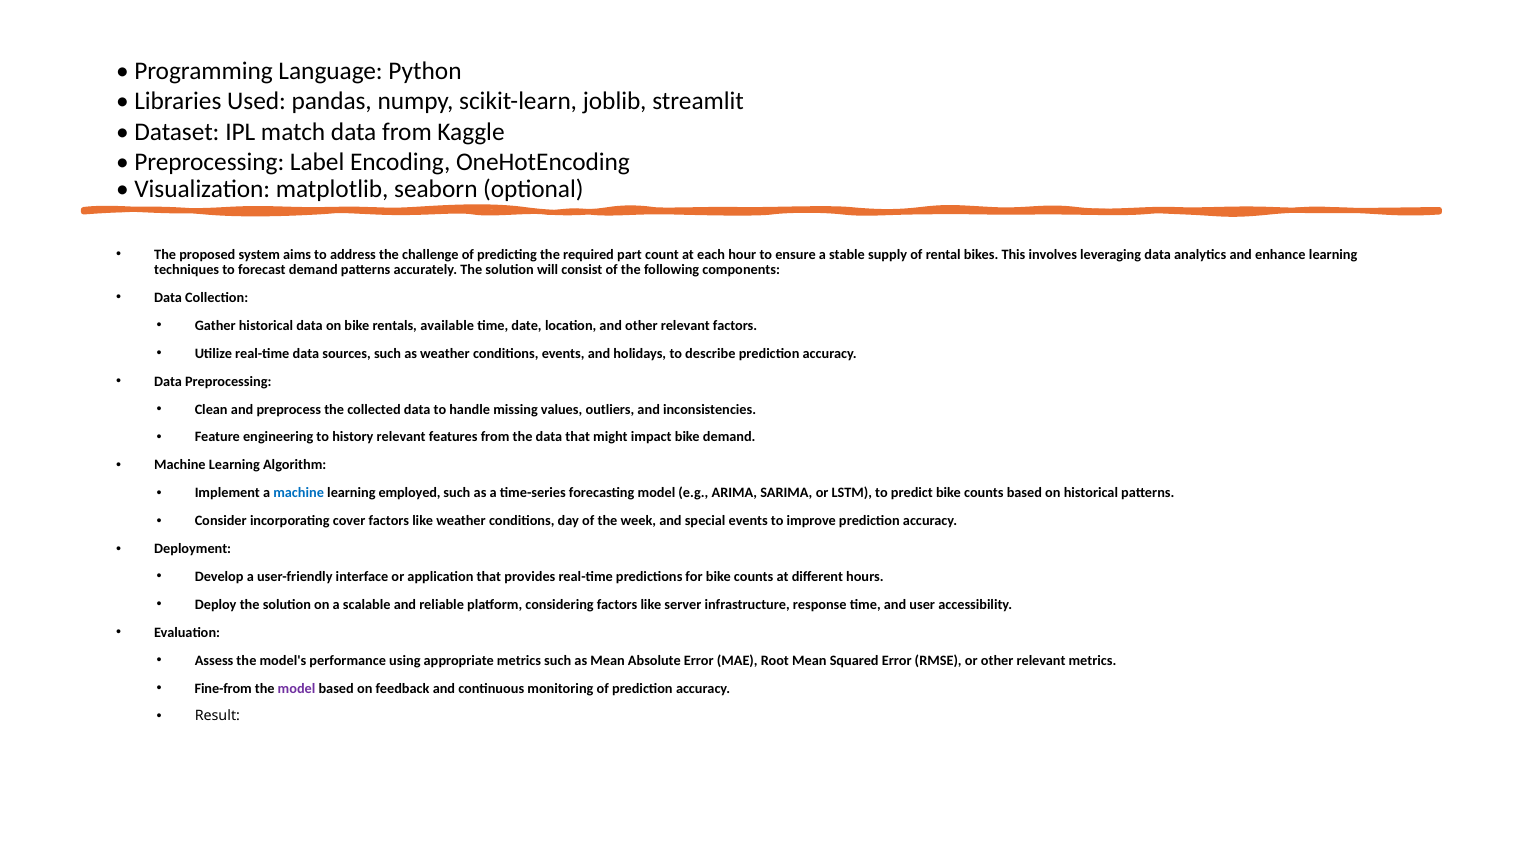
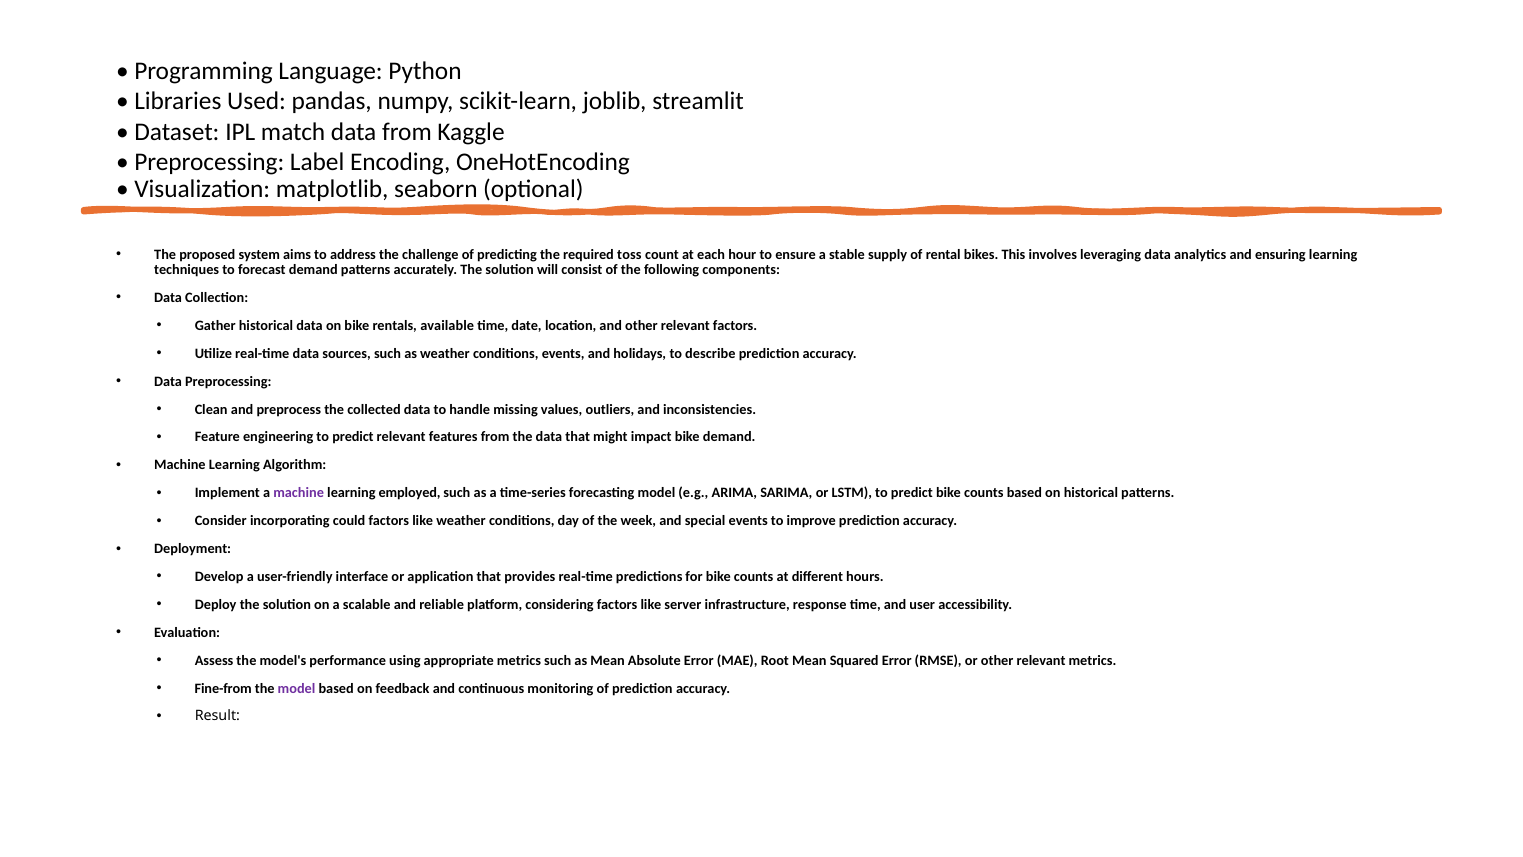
part: part -> toss
enhance: enhance -> ensuring
engineering to history: history -> predict
machine at (299, 493) colour: blue -> purple
cover: cover -> could
